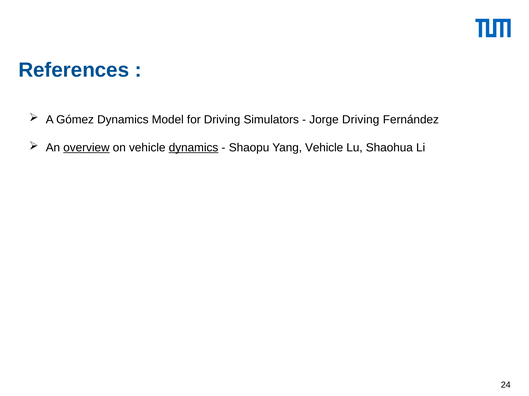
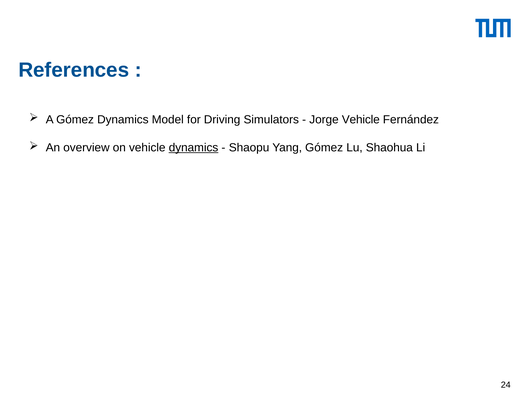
Jorge Driving: Driving -> Vehicle
overview underline: present -> none
Yang Vehicle: Vehicle -> Gómez
